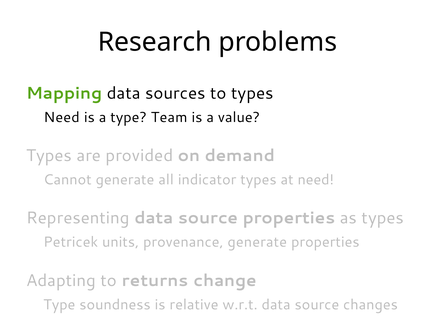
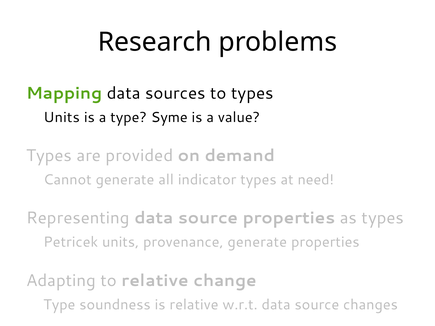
Need at (62, 117): Need -> Units
Team: Team -> Syme
to returns: returns -> relative
